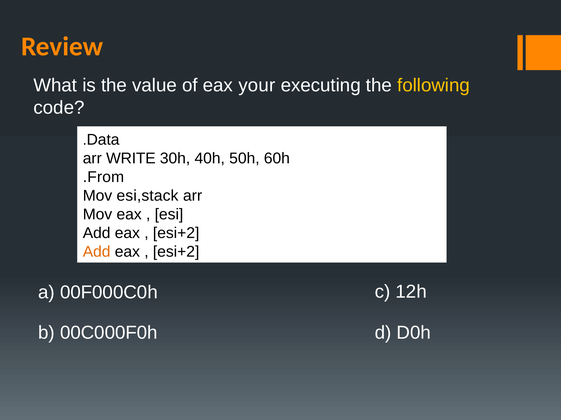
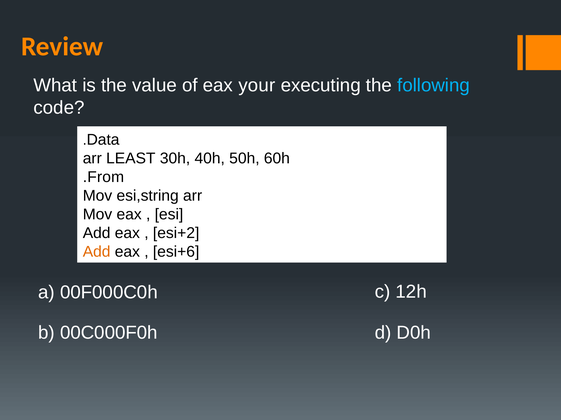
following colour: yellow -> light blue
WRITE: WRITE -> LEAST
esi,stack: esi,stack -> esi,string
esi+2 at (176, 252): esi+2 -> esi+6
